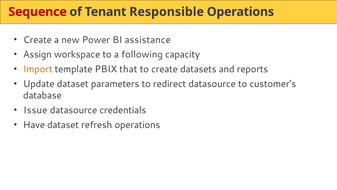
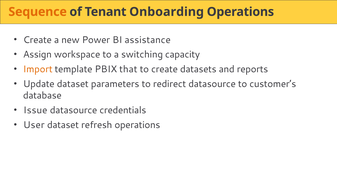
Sequence colour: red -> orange
Responsible: Responsible -> Onboarding
following: following -> switching
Have: Have -> User
